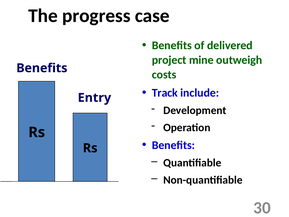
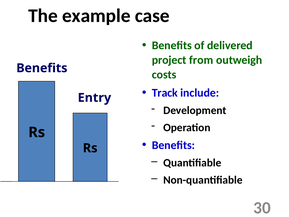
progress: progress -> example
mine: mine -> from
